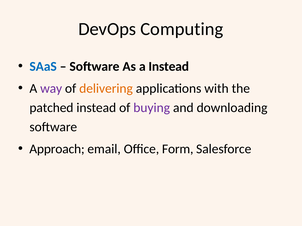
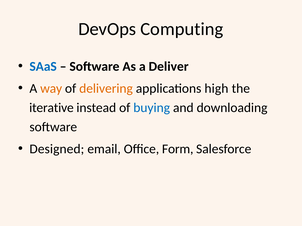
a Instead: Instead -> Deliver
way colour: purple -> orange
with: with -> high
patched: patched -> iterative
buying colour: purple -> blue
Approach: Approach -> Designed
